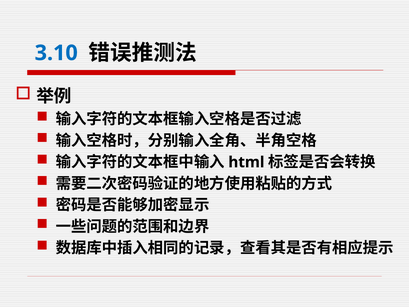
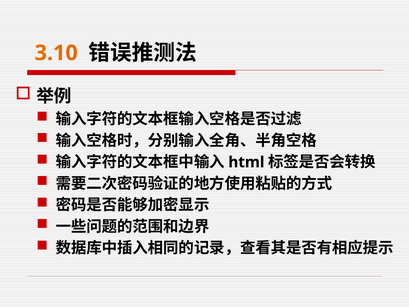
3.10 colour: blue -> orange
